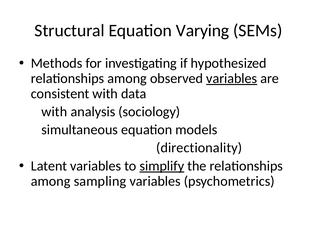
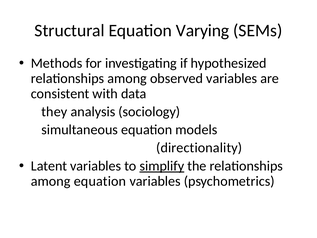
variables at (232, 78) underline: present -> none
with at (54, 112): with -> they
among sampling: sampling -> equation
